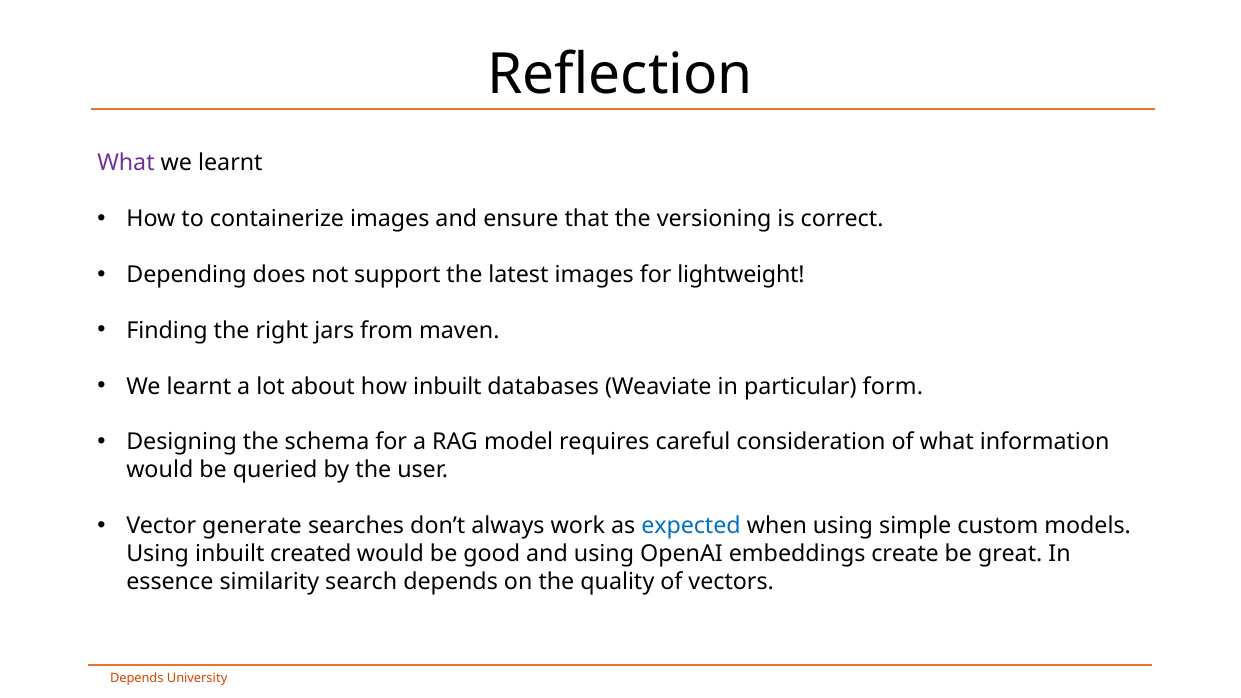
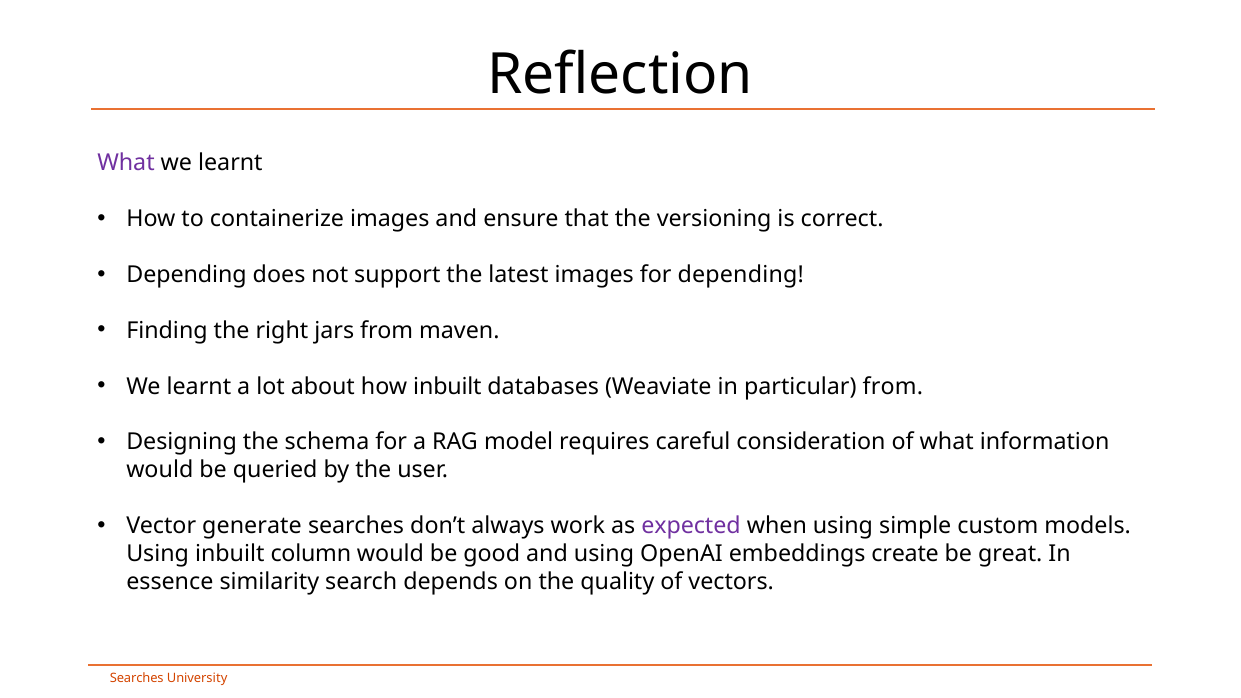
for lightweight: lightweight -> depending
particular form: form -> from
expected colour: blue -> purple
created: created -> column
Depends at (137, 678): Depends -> Searches
